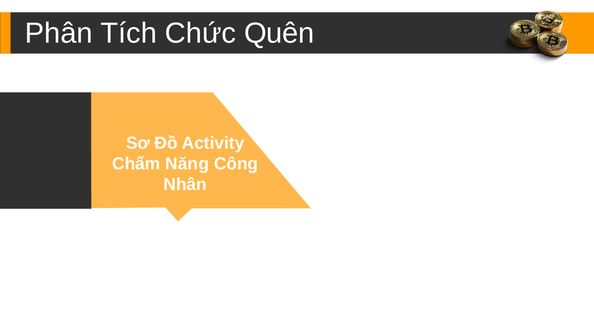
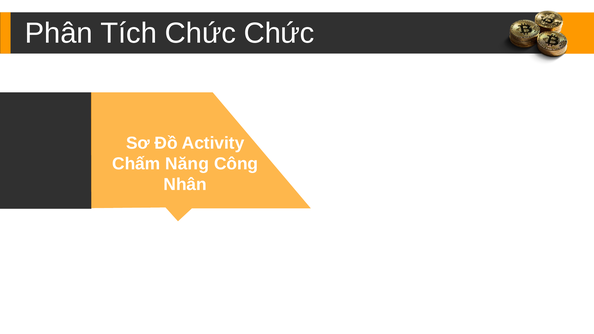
Chức Quên: Quên -> Chức
